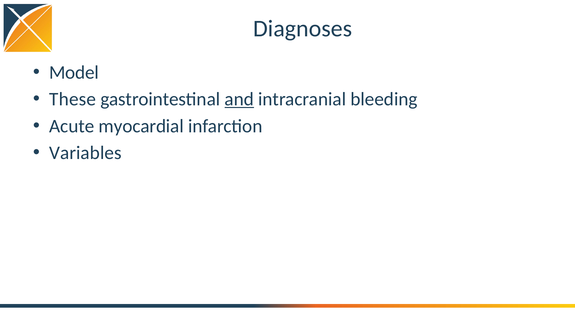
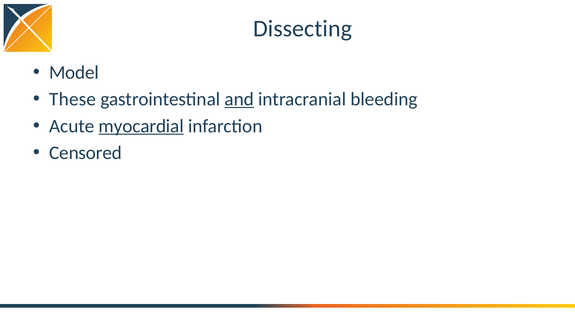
Diagnoses: Diagnoses -> Dissecting
myocardial underline: none -> present
Variables: Variables -> Censored
